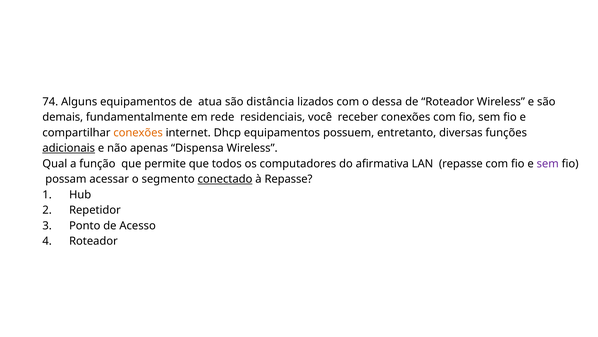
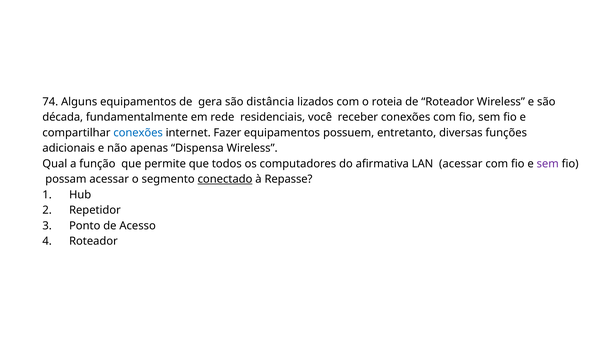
atua: atua -> gera
dessa: dessa -> roteia
demais: demais -> década
conexões at (138, 132) colour: orange -> blue
Dhcp: Dhcp -> Fazer
adicionais underline: present -> none
LAN repasse: repasse -> acessar
